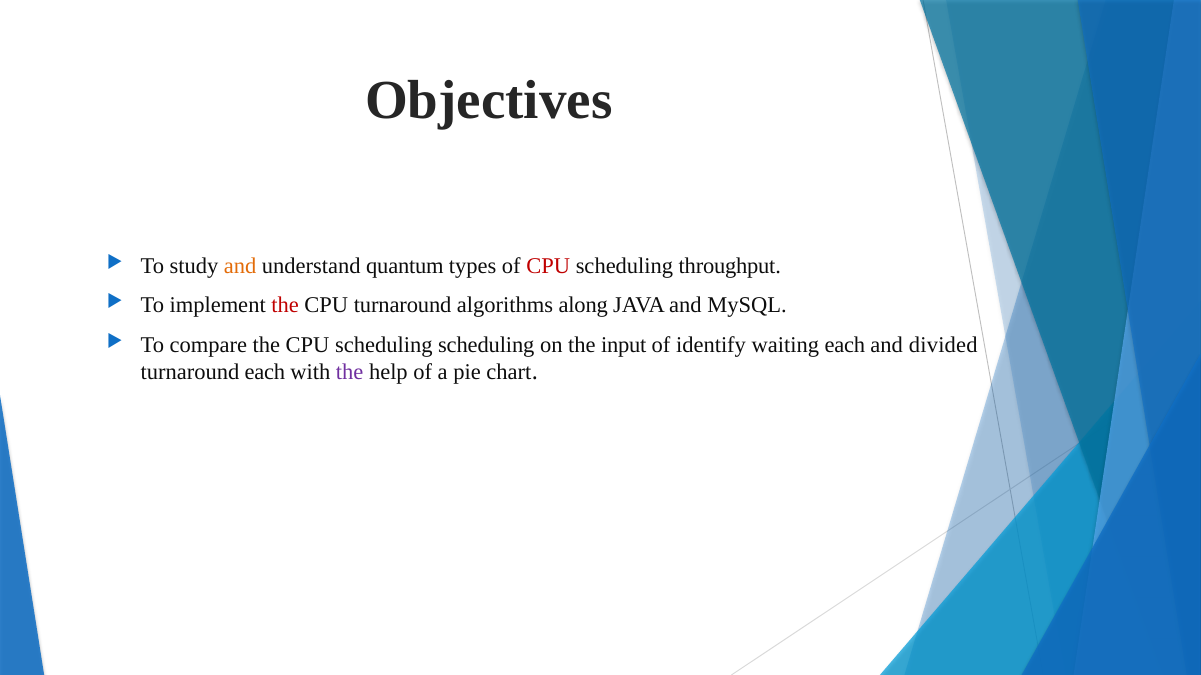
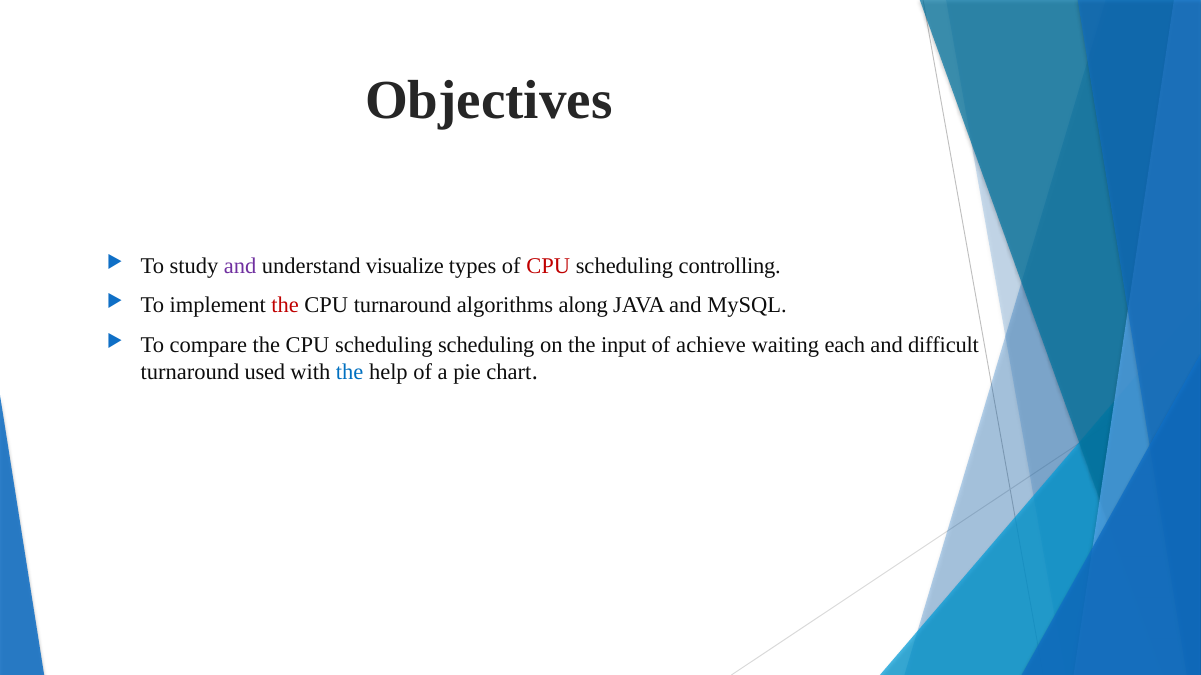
and at (240, 266) colour: orange -> purple
quantum: quantum -> visualize
throughput: throughput -> controlling
identify: identify -> achieve
divided: divided -> difficult
turnaround each: each -> used
the at (350, 372) colour: purple -> blue
